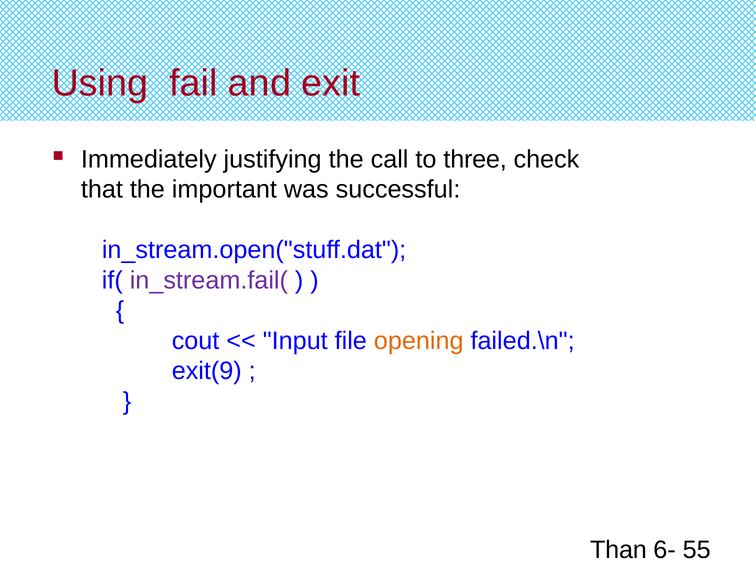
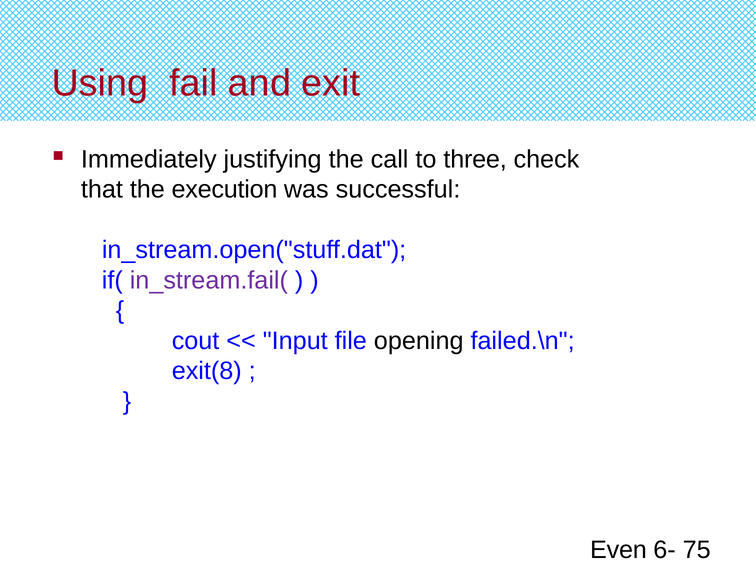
important: important -> execution
opening colour: orange -> black
exit(9: exit(9 -> exit(8
Than: Than -> Even
55: 55 -> 75
